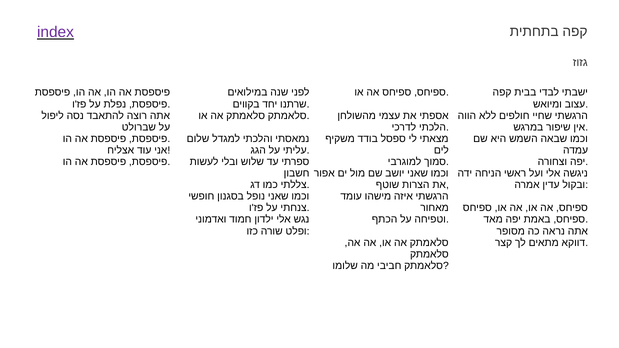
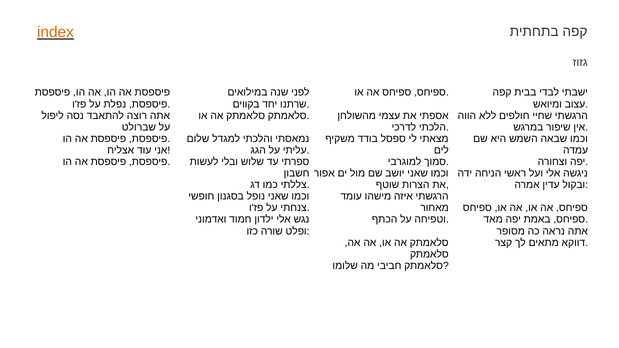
index colour: purple -> orange
